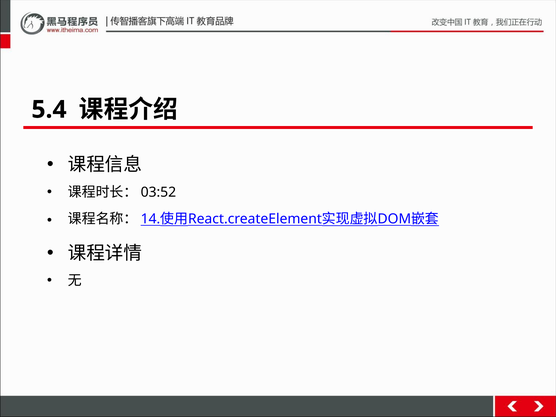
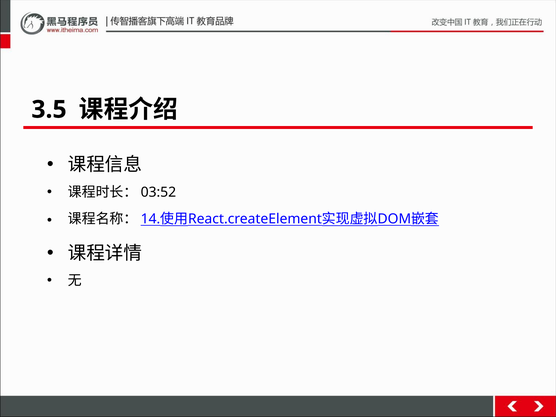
5.4: 5.4 -> 3.5
